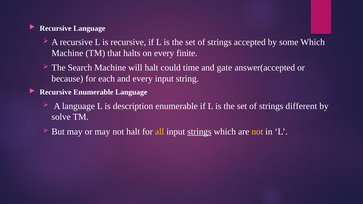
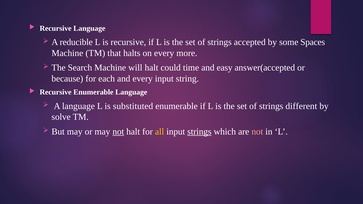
A recursive: recursive -> reducible
some Which: Which -> Spaces
finite: finite -> more
gate: gate -> easy
description: description -> substituted
not at (118, 132) underline: none -> present
not at (257, 132) colour: yellow -> pink
